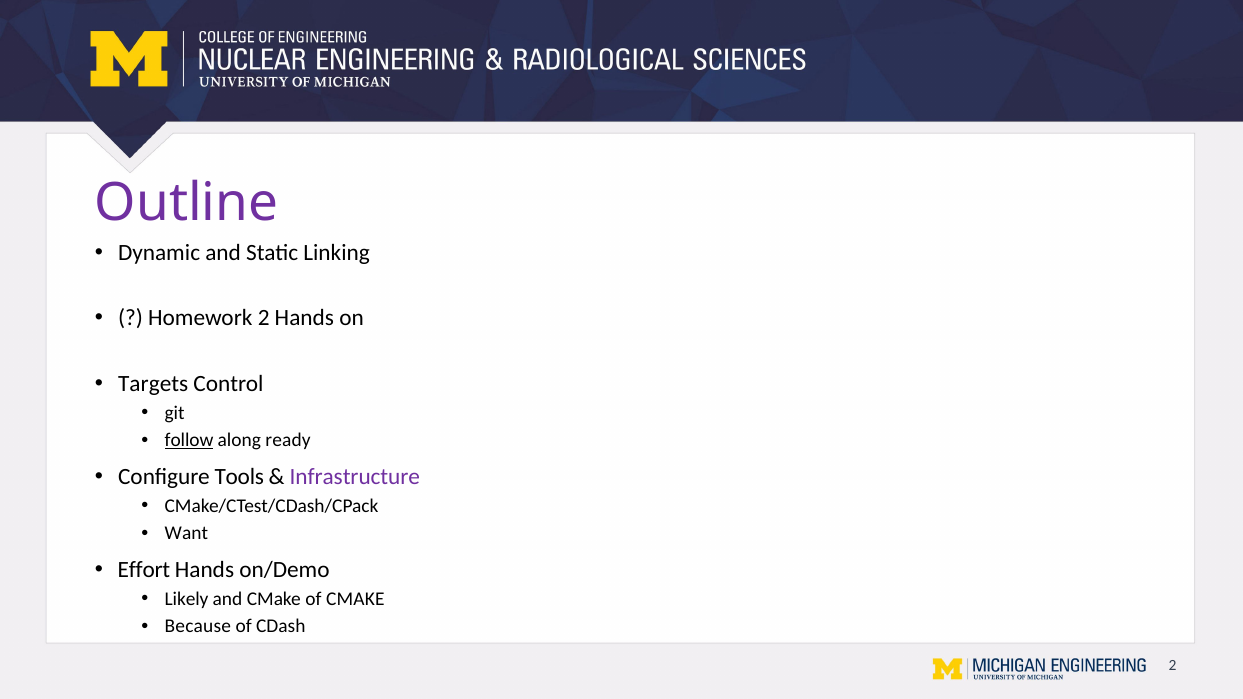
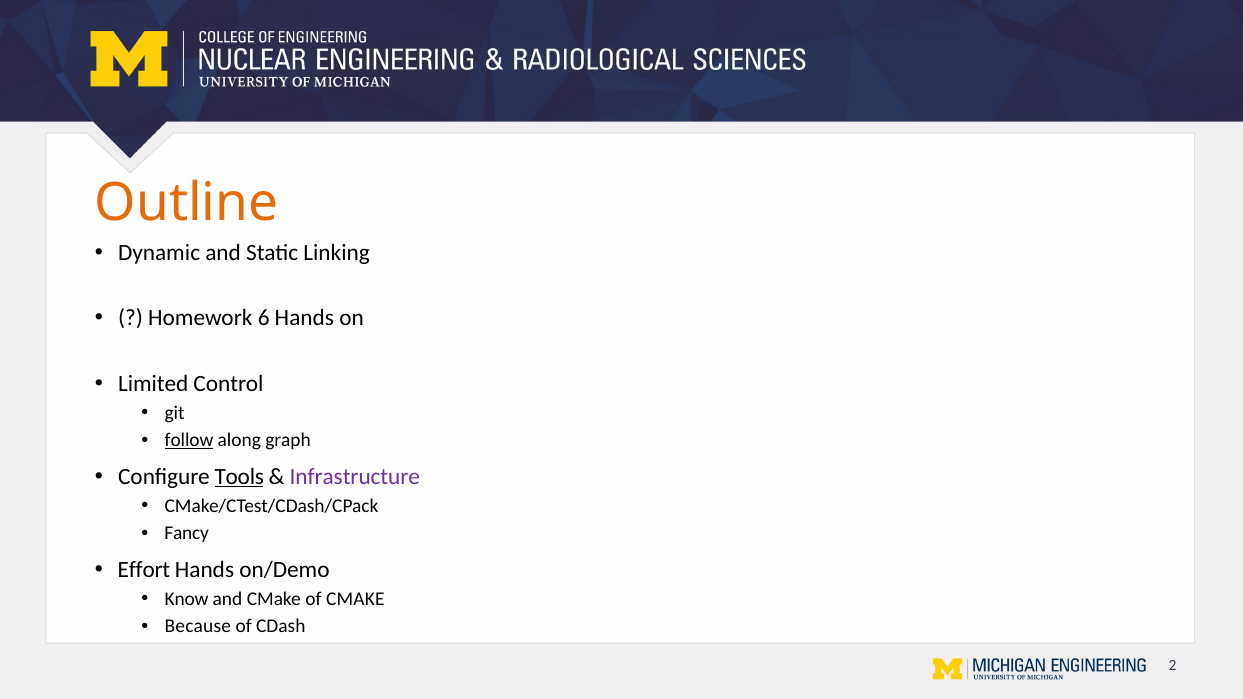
Outline colour: purple -> orange
Homework 2: 2 -> 6
Targets: Targets -> Limited
ready: ready -> graph
Tools underline: none -> present
Want: Want -> Fancy
Likely: Likely -> Know
